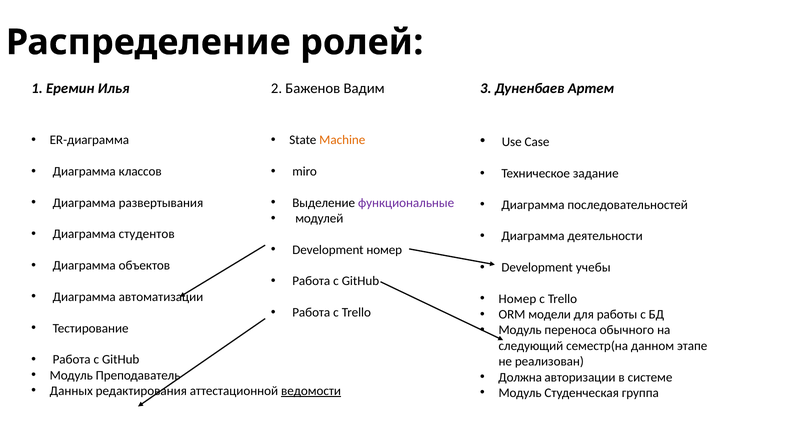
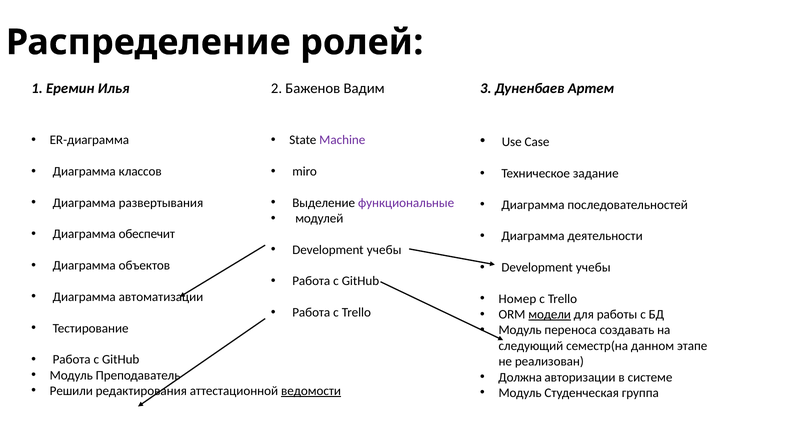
Machine colour: orange -> purple
студентов: студентов -> обеспечит
номер at (384, 250): номер -> учебы
модели underline: none -> present
обычного: обычного -> создавать
Данных: Данных -> Решили
